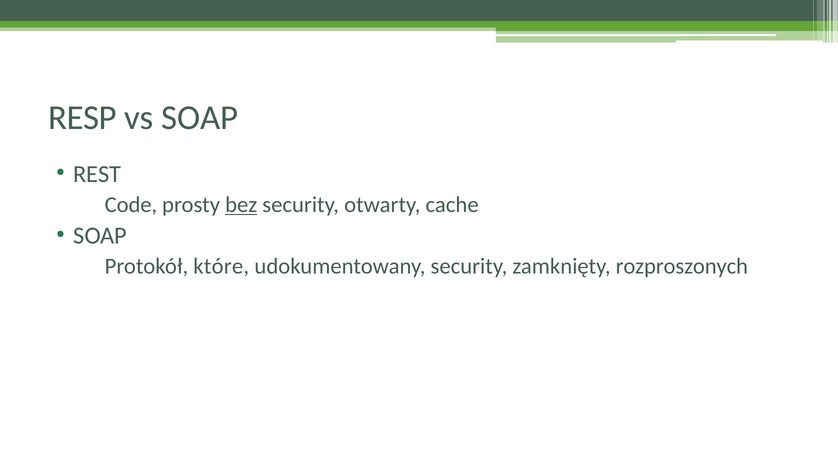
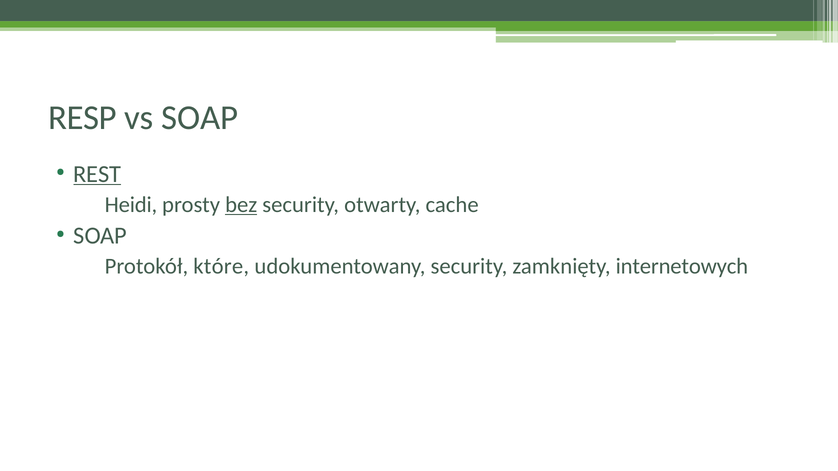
REST underline: none -> present
Code: Code -> Heidi
rozproszonych: rozproszonych -> internetowych
